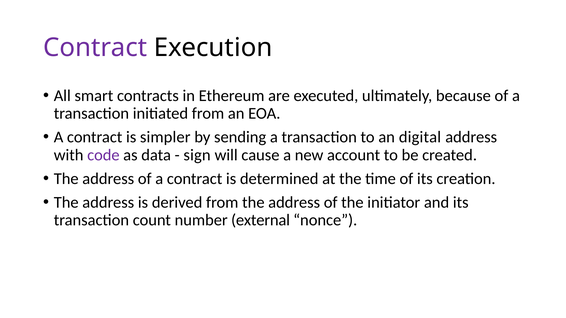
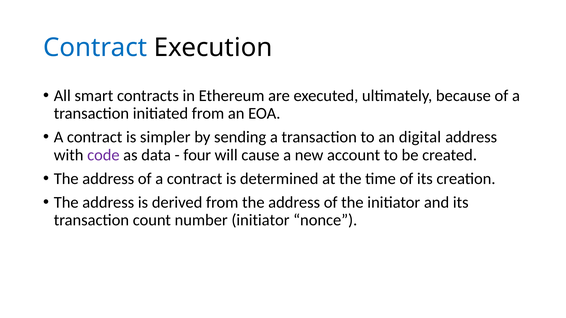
Contract at (95, 48) colour: purple -> blue
sign: sign -> four
number external: external -> initiator
